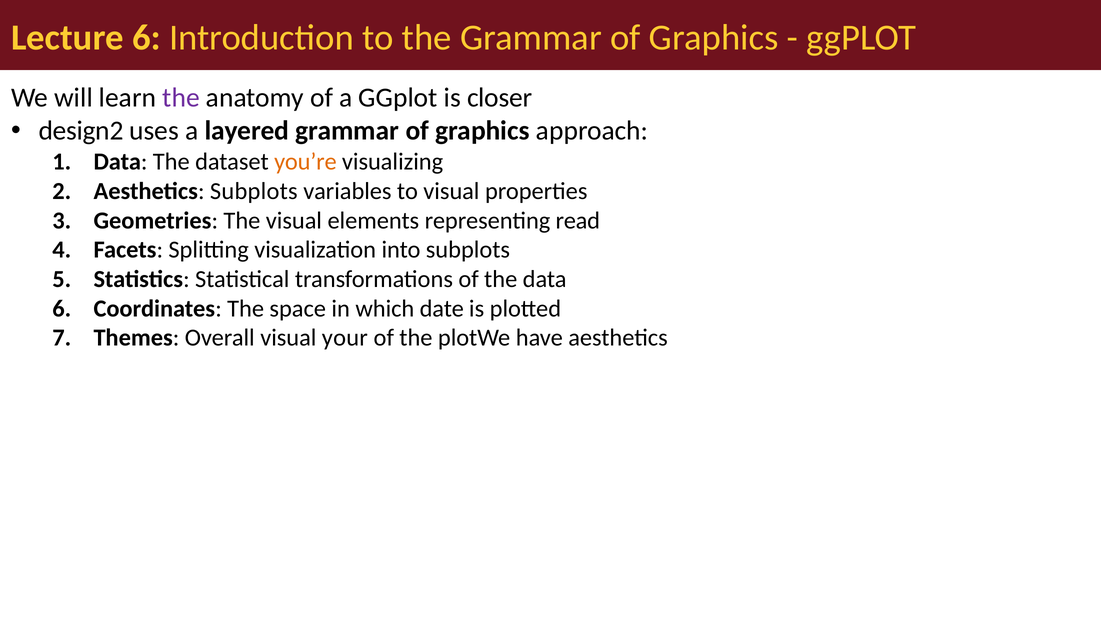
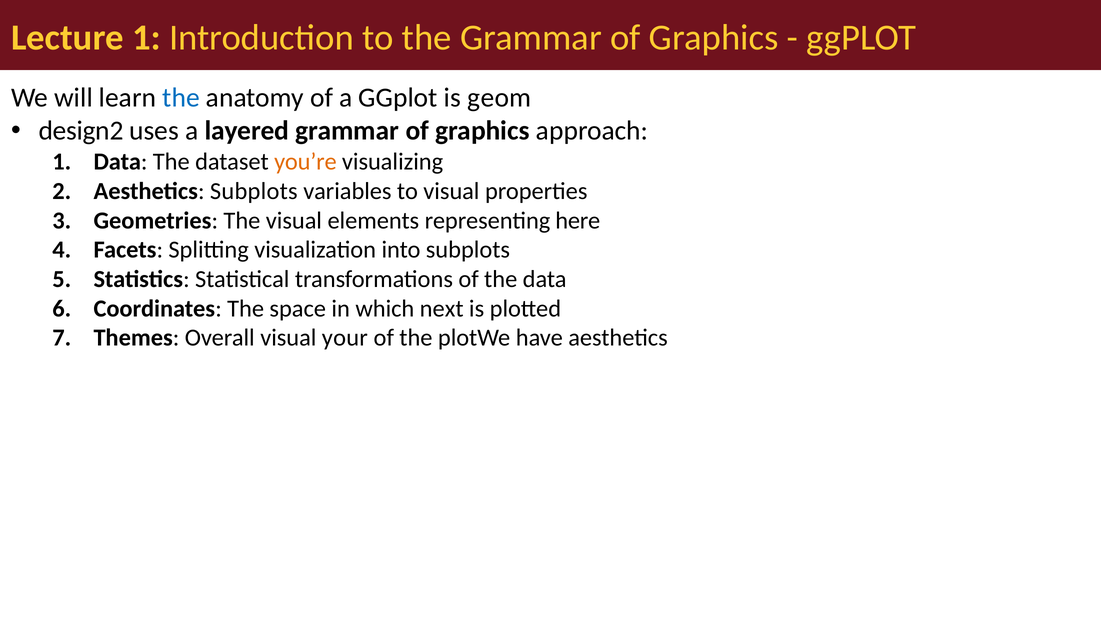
Lecture 6: 6 -> 1
the at (181, 98) colour: purple -> blue
closer: closer -> geom
read: read -> here
date: date -> next
